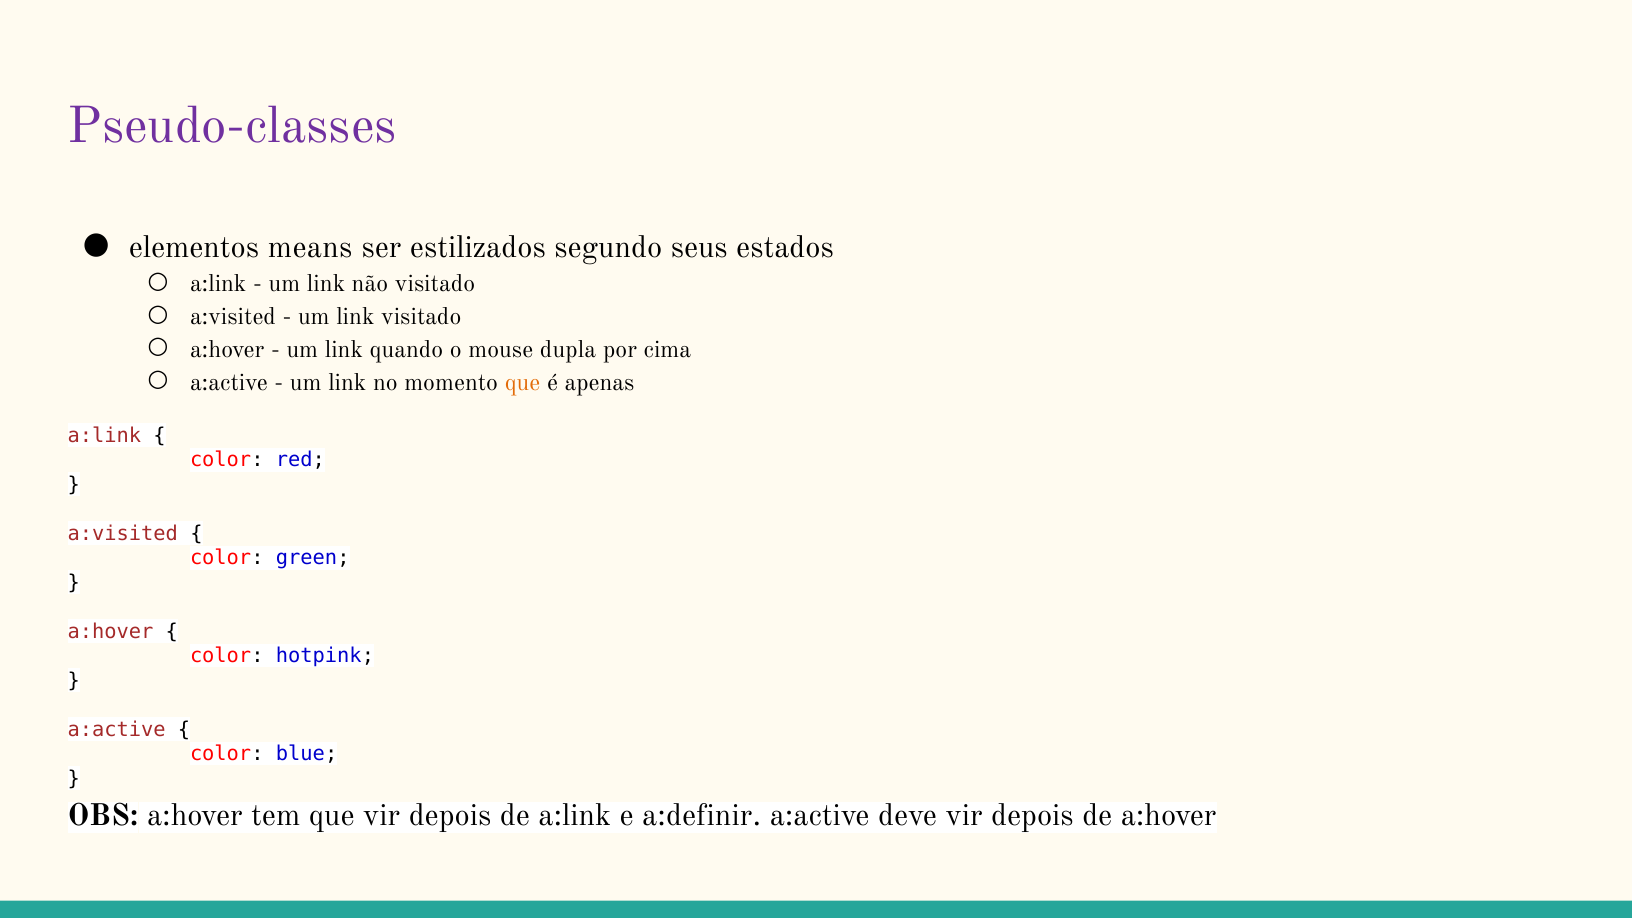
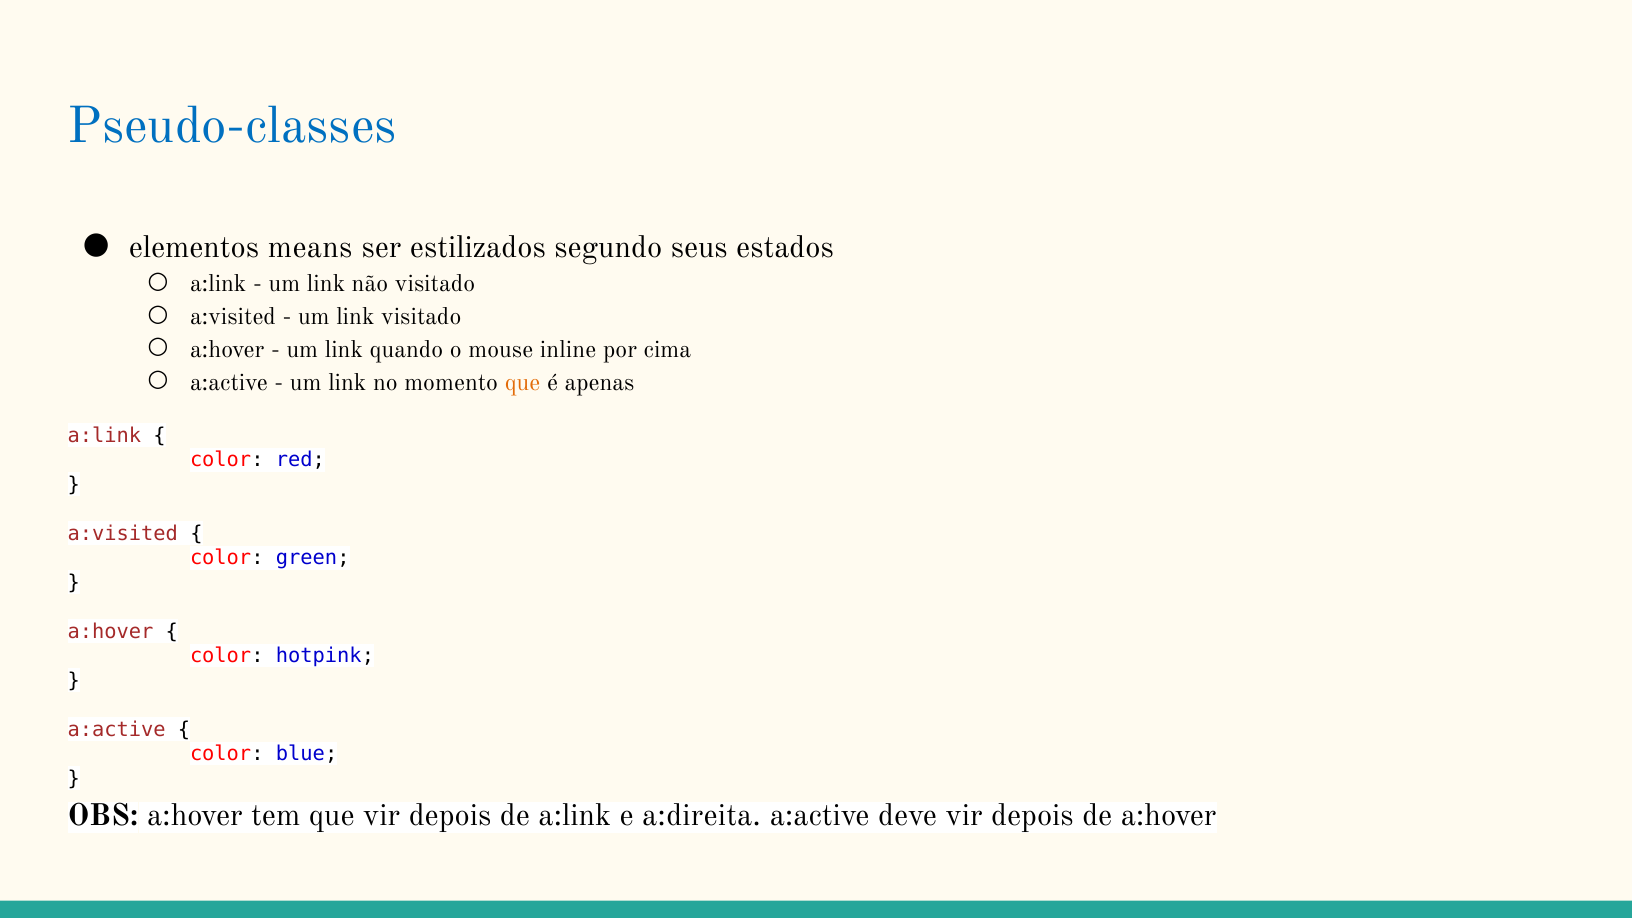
Pseudo-classes colour: purple -> blue
dupla: dupla -> inline
a:definir: a:definir -> a:direita
